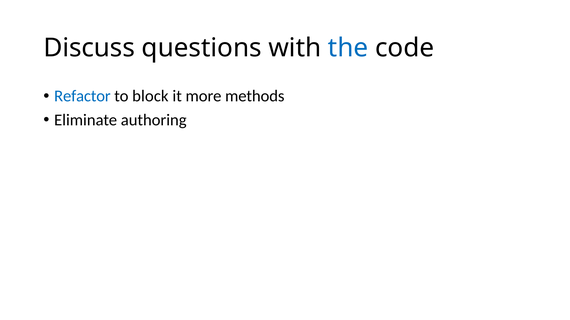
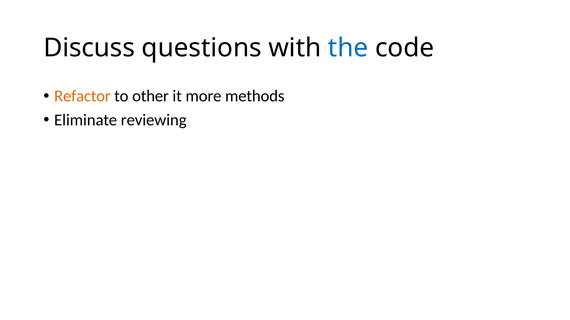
Refactor colour: blue -> orange
block: block -> other
authoring: authoring -> reviewing
